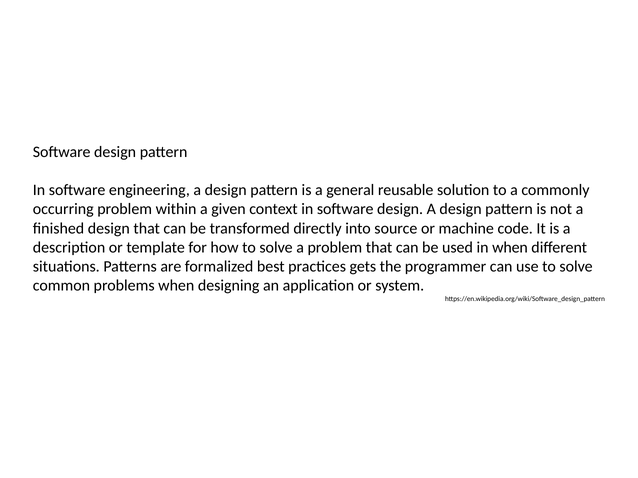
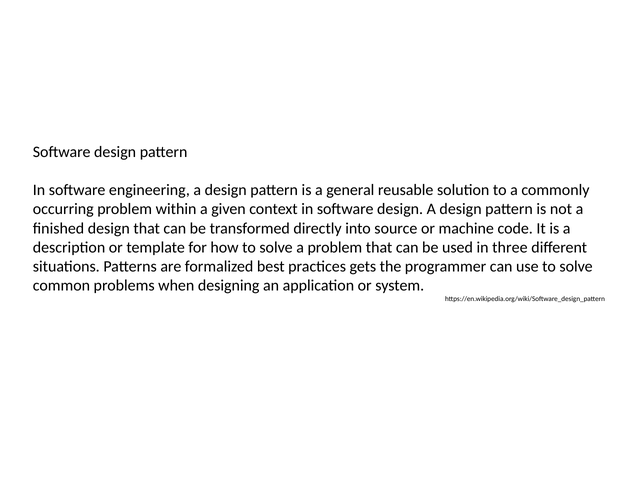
in when: when -> three
